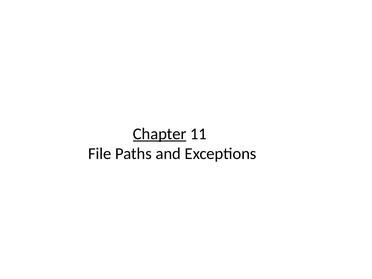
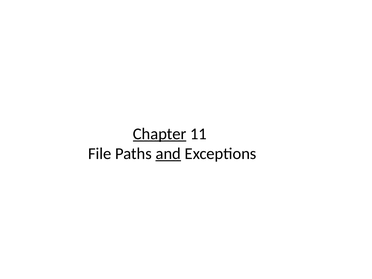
and underline: none -> present
